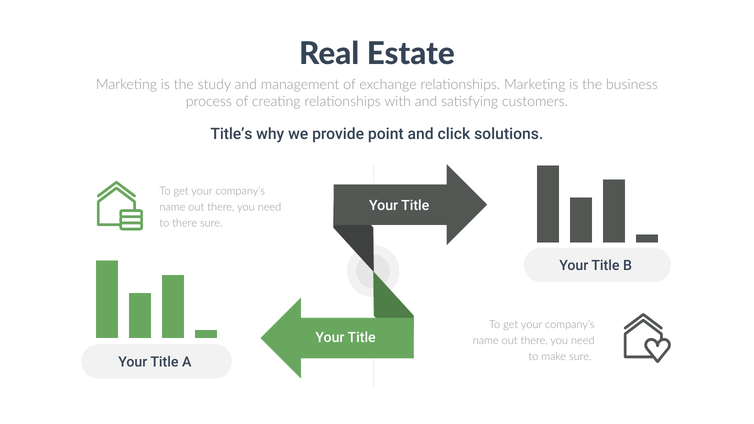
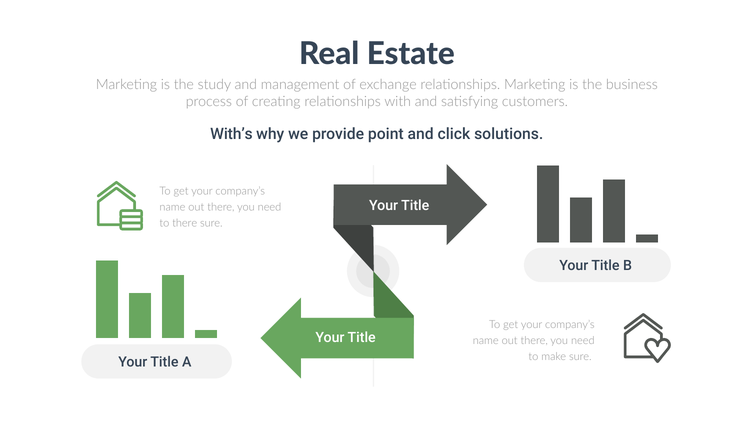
Title’s: Title’s -> With’s
